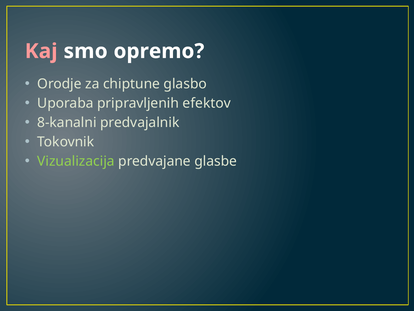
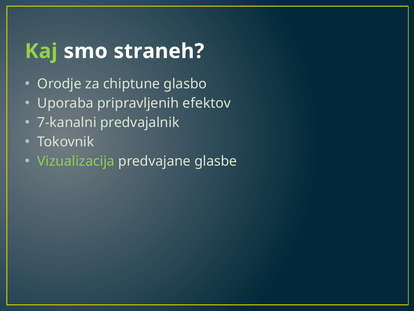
Kaj colour: pink -> light green
opremo: opremo -> straneh
8-kanalni: 8-kanalni -> 7-kanalni
